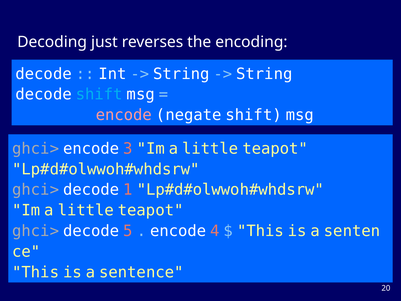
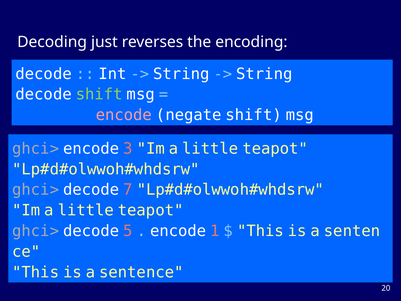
shift at (99, 94) colour: light blue -> light green
1: 1 -> 7
4: 4 -> 1
